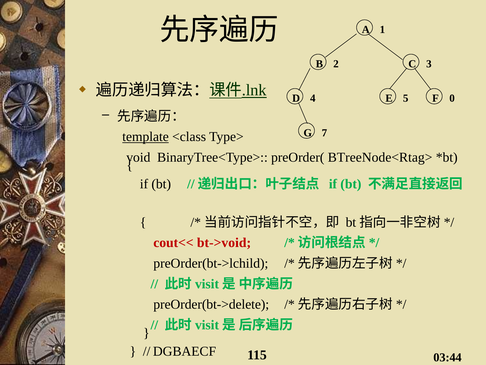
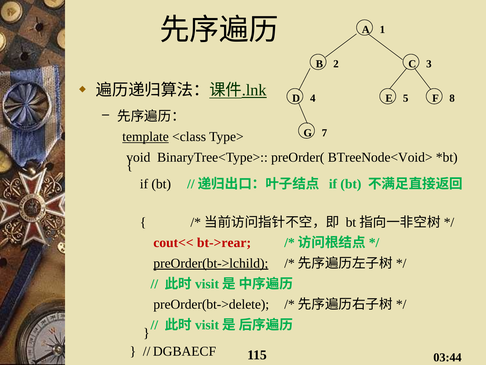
0: 0 -> 8
BTreeNode<Rtag>: BTreeNode<Rtag> -> BTreeNode<Void>
bt->void: bt->void -> bt->rear
preOrder(bt->lchild underline: none -> present
